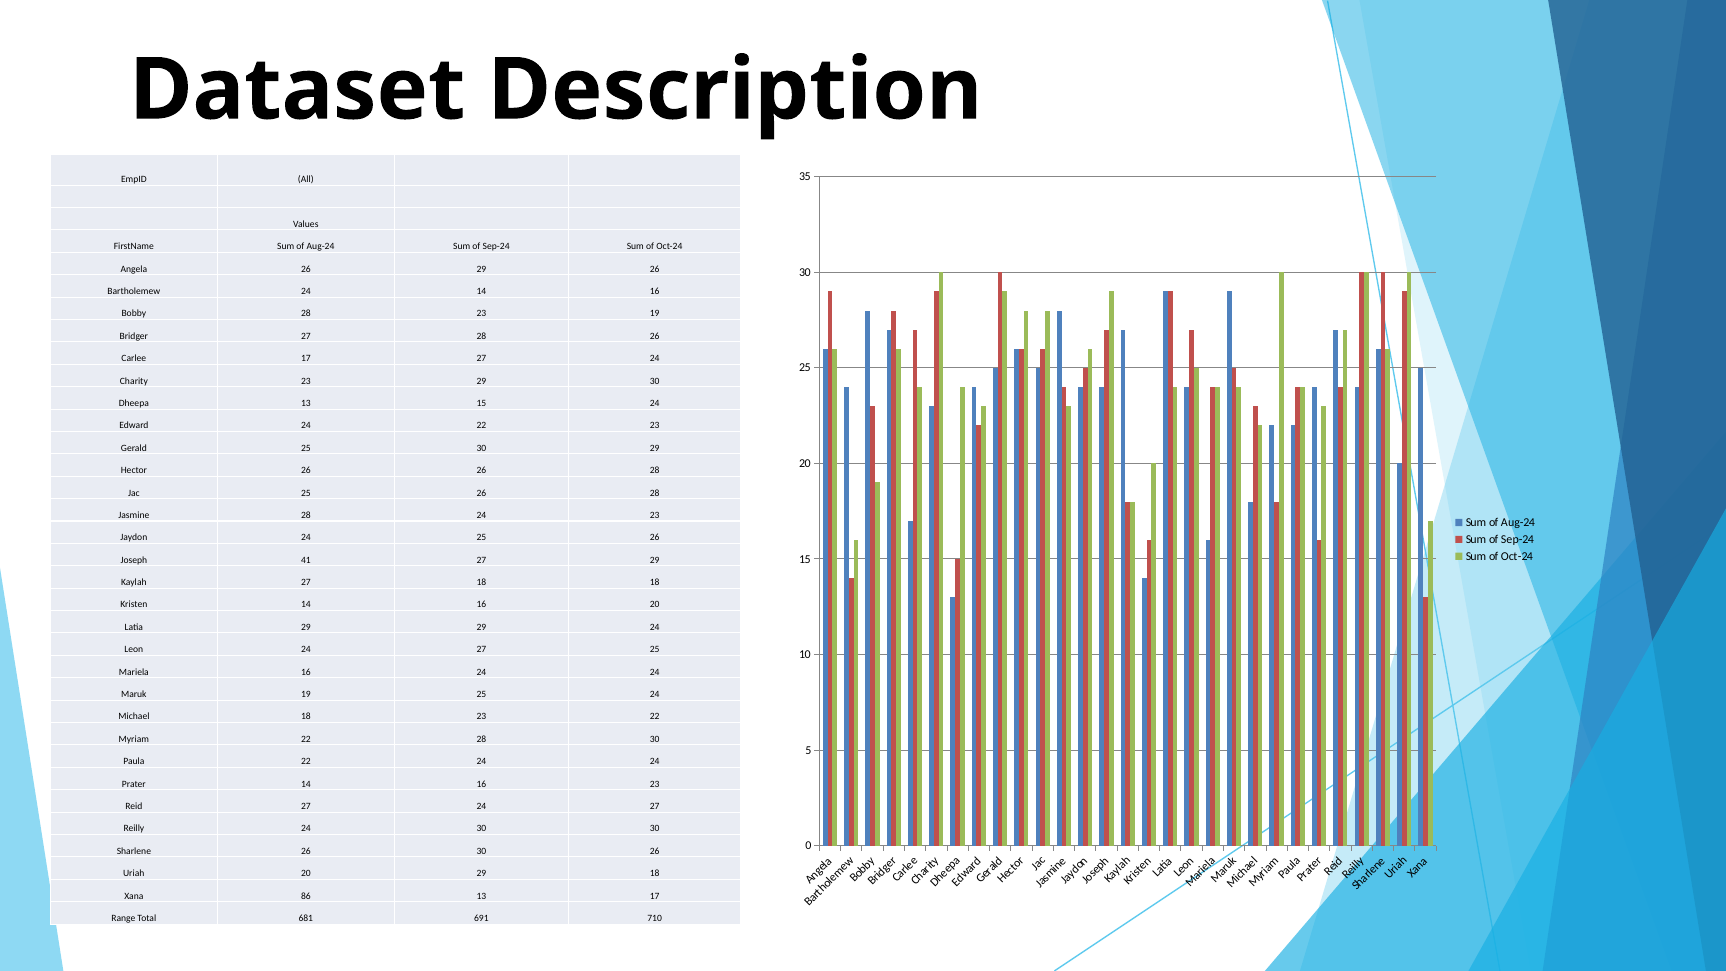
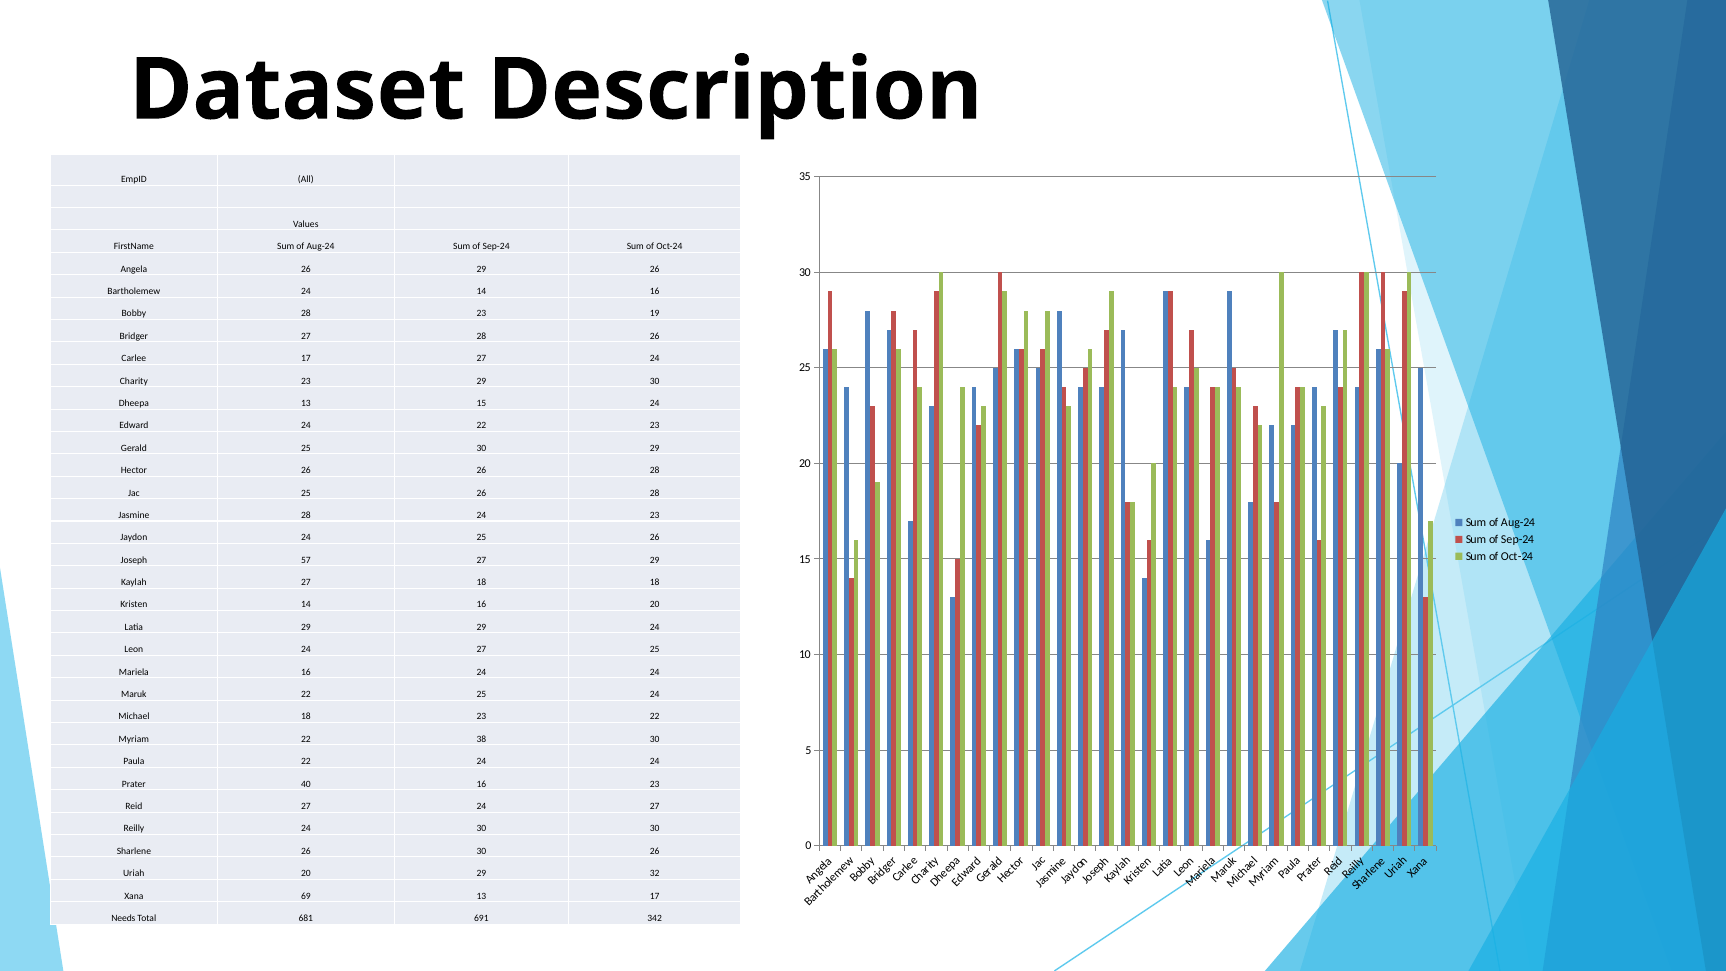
41: 41 -> 57
Maruk 19: 19 -> 22
22 28: 28 -> 38
Prater 14: 14 -> 40
29 18: 18 -> 32
86: 86 -> 69
Range: Range -> Needs
710: 710 -> 342
